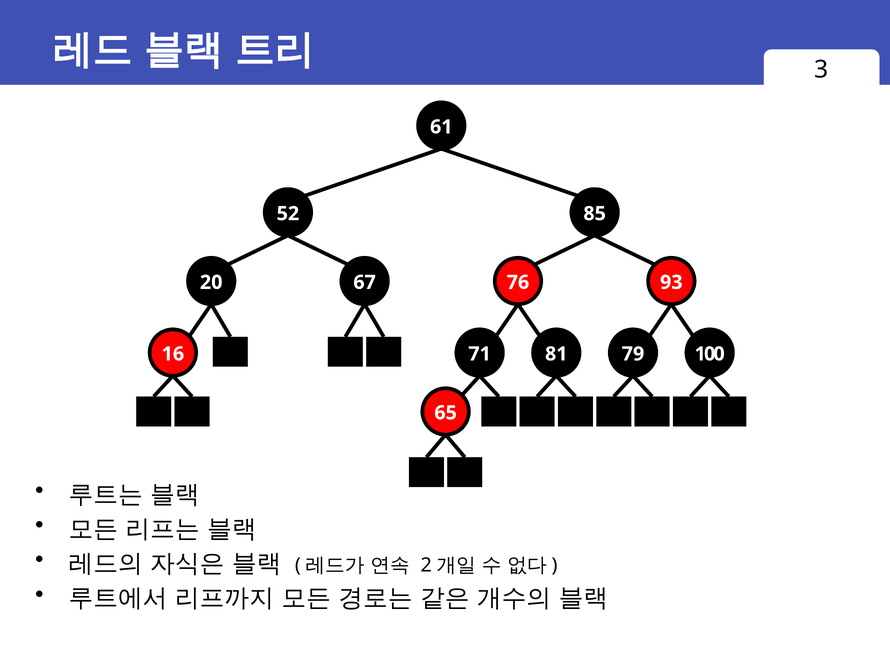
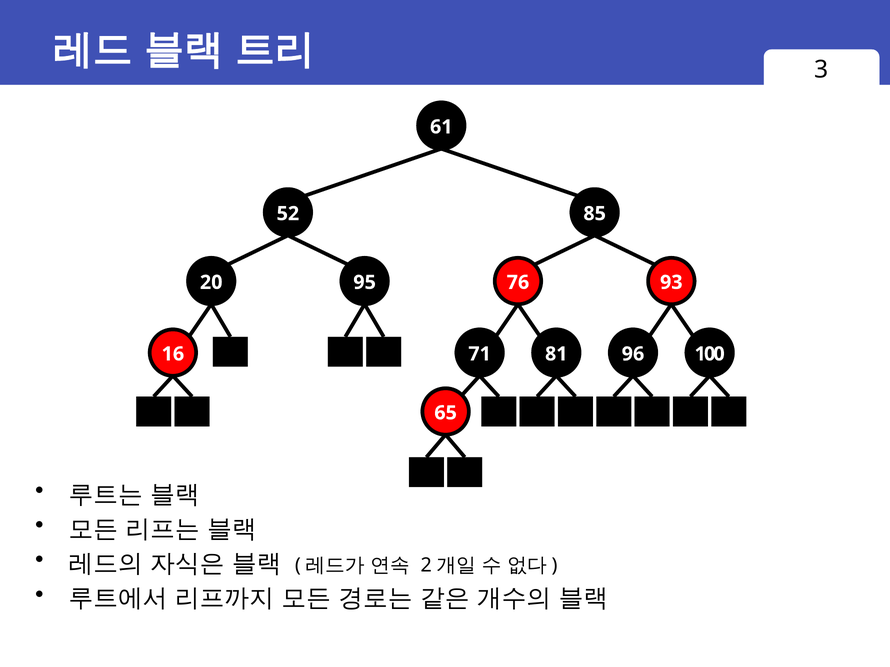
67: 67 -> 95
79: 79 -> 96
